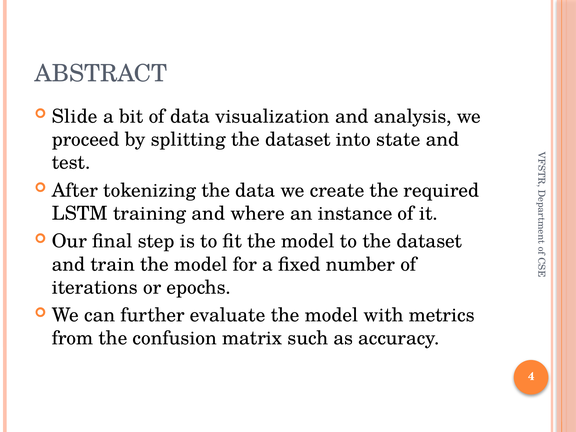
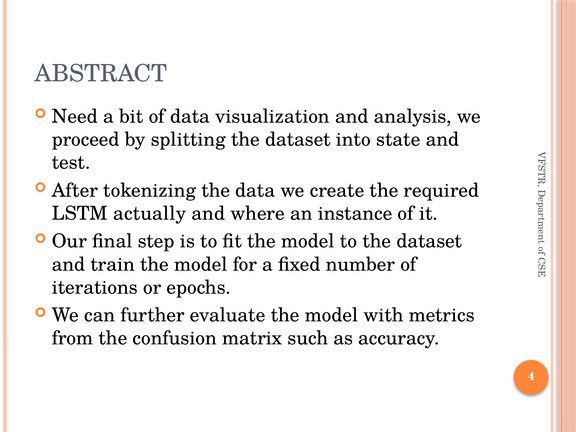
Slide: Slide -> Need
training: training -> actually
